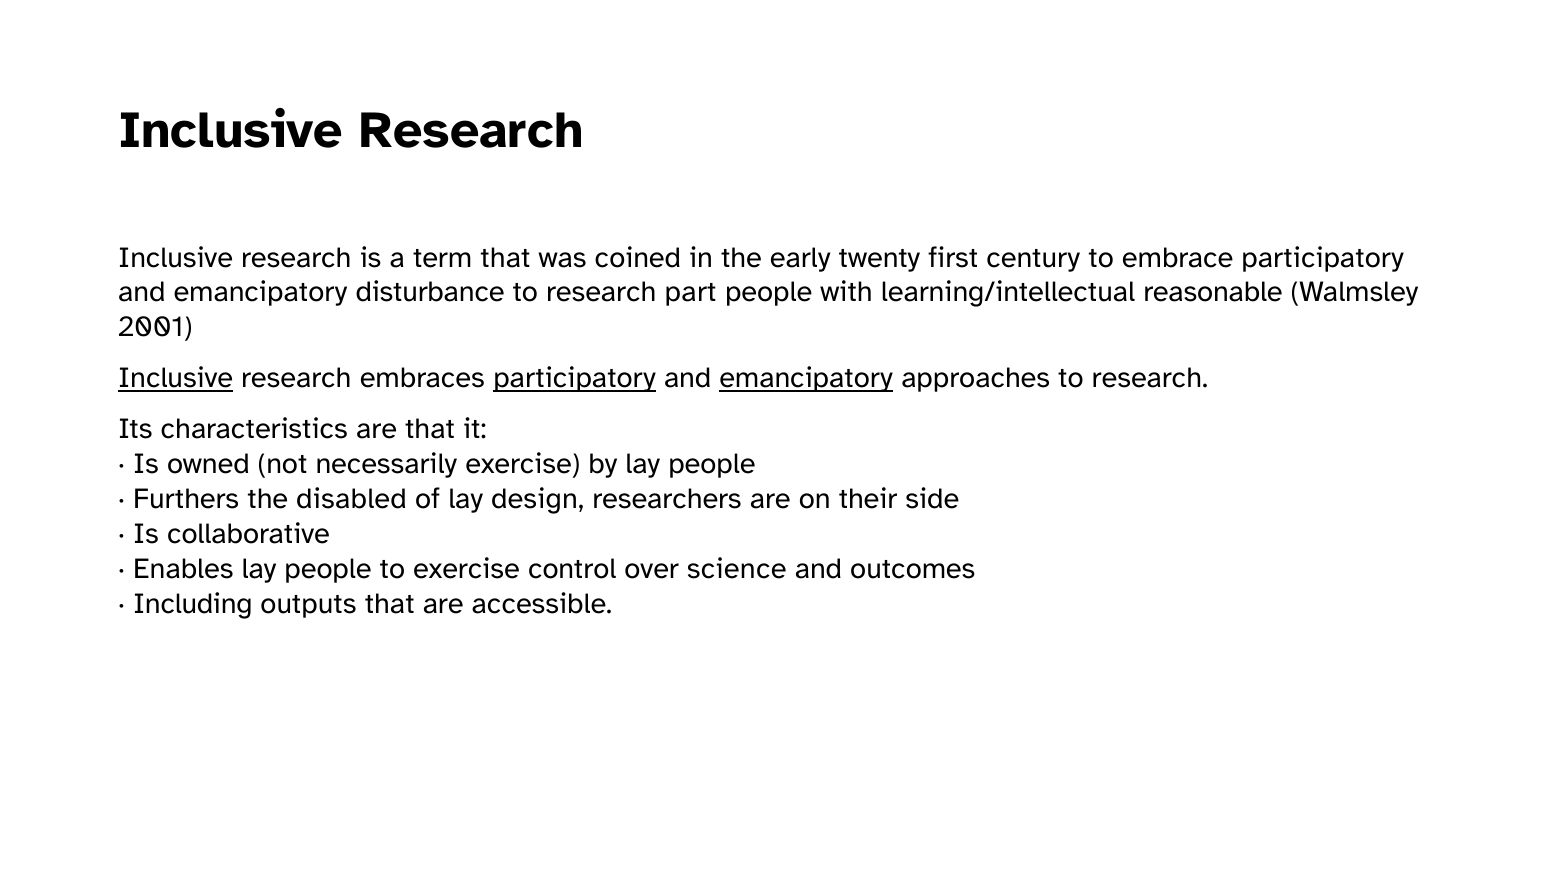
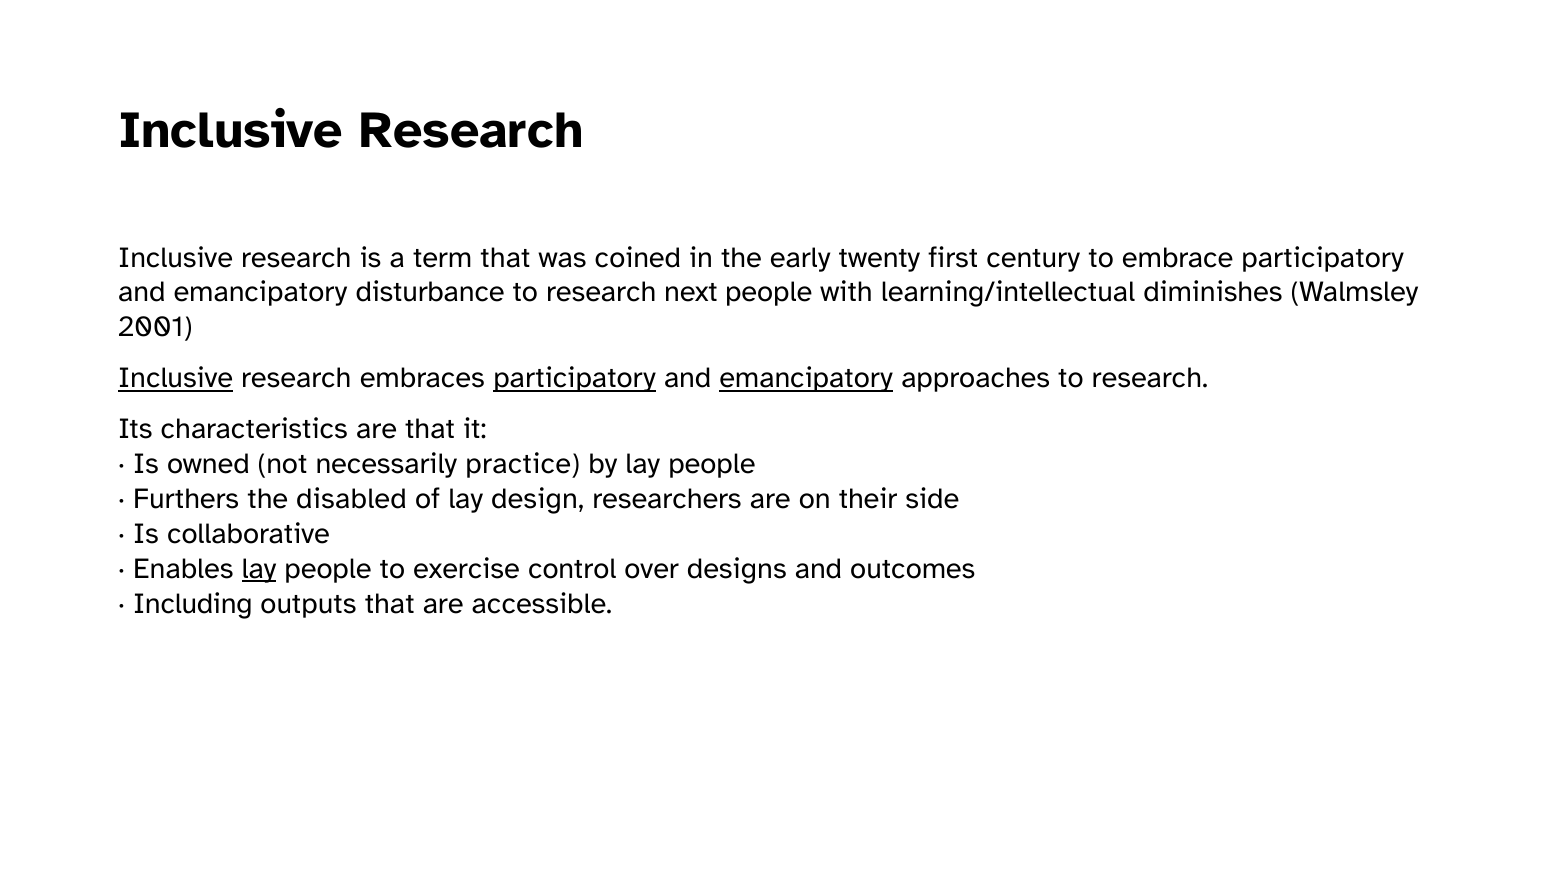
part: part -> next
reasonable: reasonable -> diminishes
necessarily exercise: exercise -> practice
lay at (259, 569) underline: none -> present
science: science -> designs
